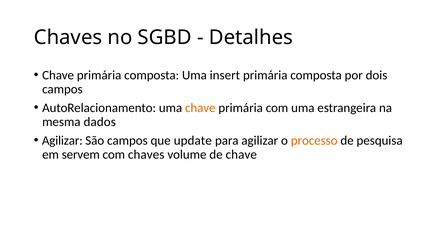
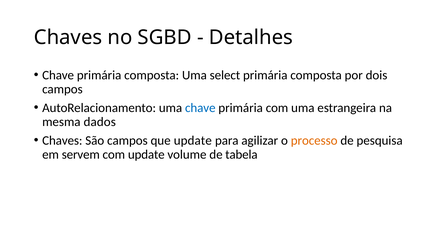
insert: insert -> select
chave at (200, 108) colour: orange -> blue
Agilizar at (62, 140): Agilizar -> Chaves
com chaves: chaves -> update
de chave: chave -> tabela
